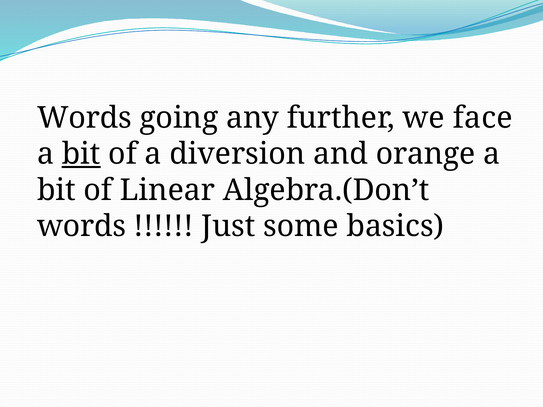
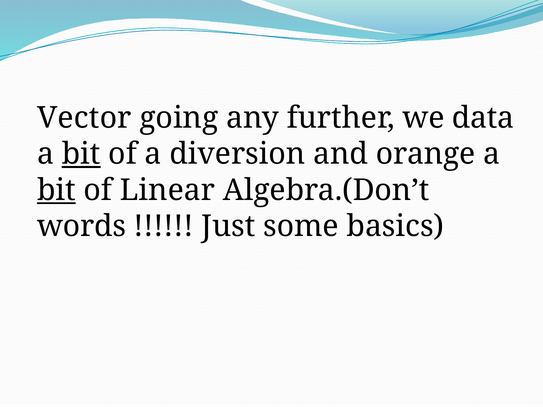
Words at (84, 118): Words -> Vector
face: face -> data
bit at (56, 190) underline: none -> present
